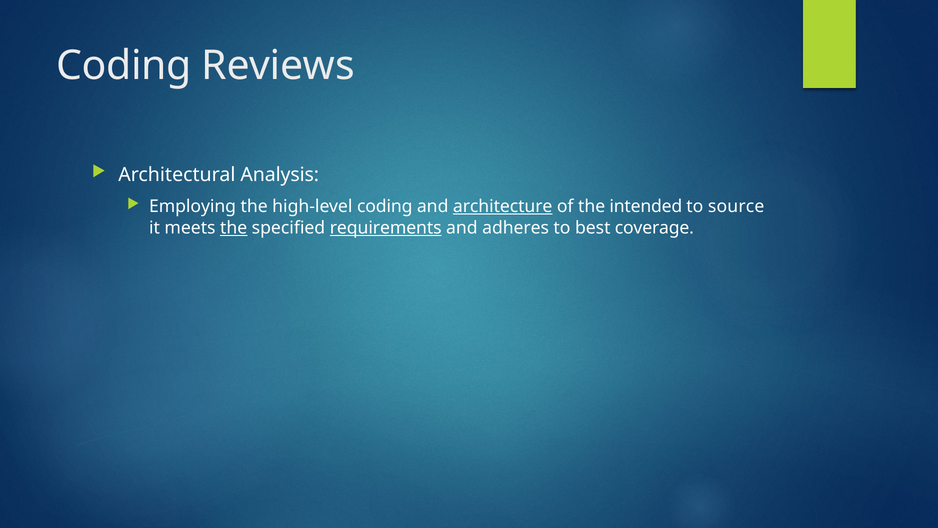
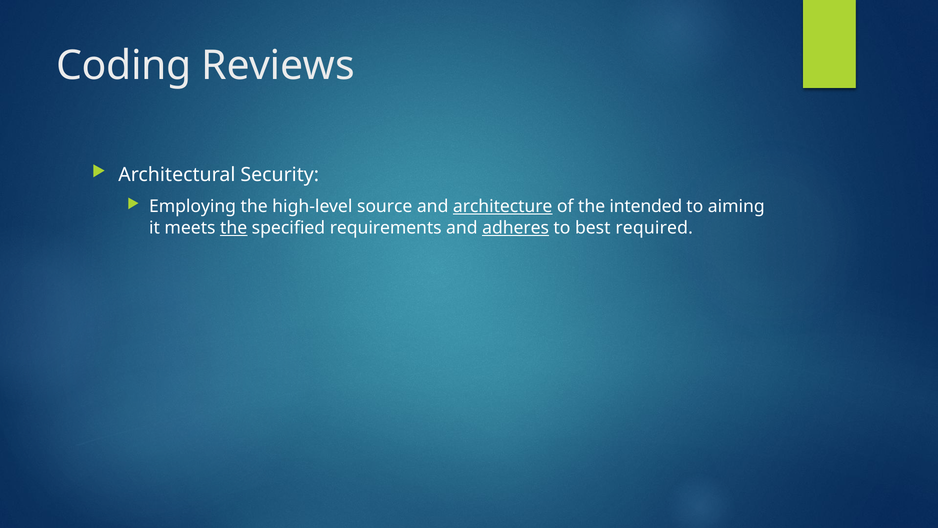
Analysis: Analysis -> Security
high-level coding: coding -> source
source: source -> aiming
requirements underline: present -> none
adheres underline: none -> present
coverage: coverage -> required
